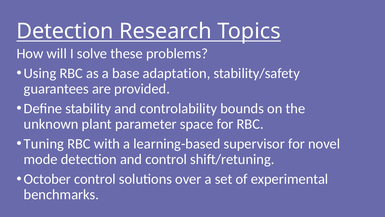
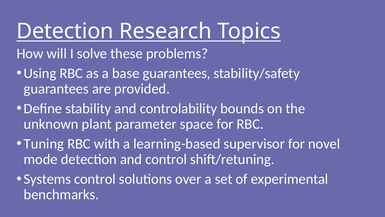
base adaptation: adaptation -> guarantees
October: October -> Systems
